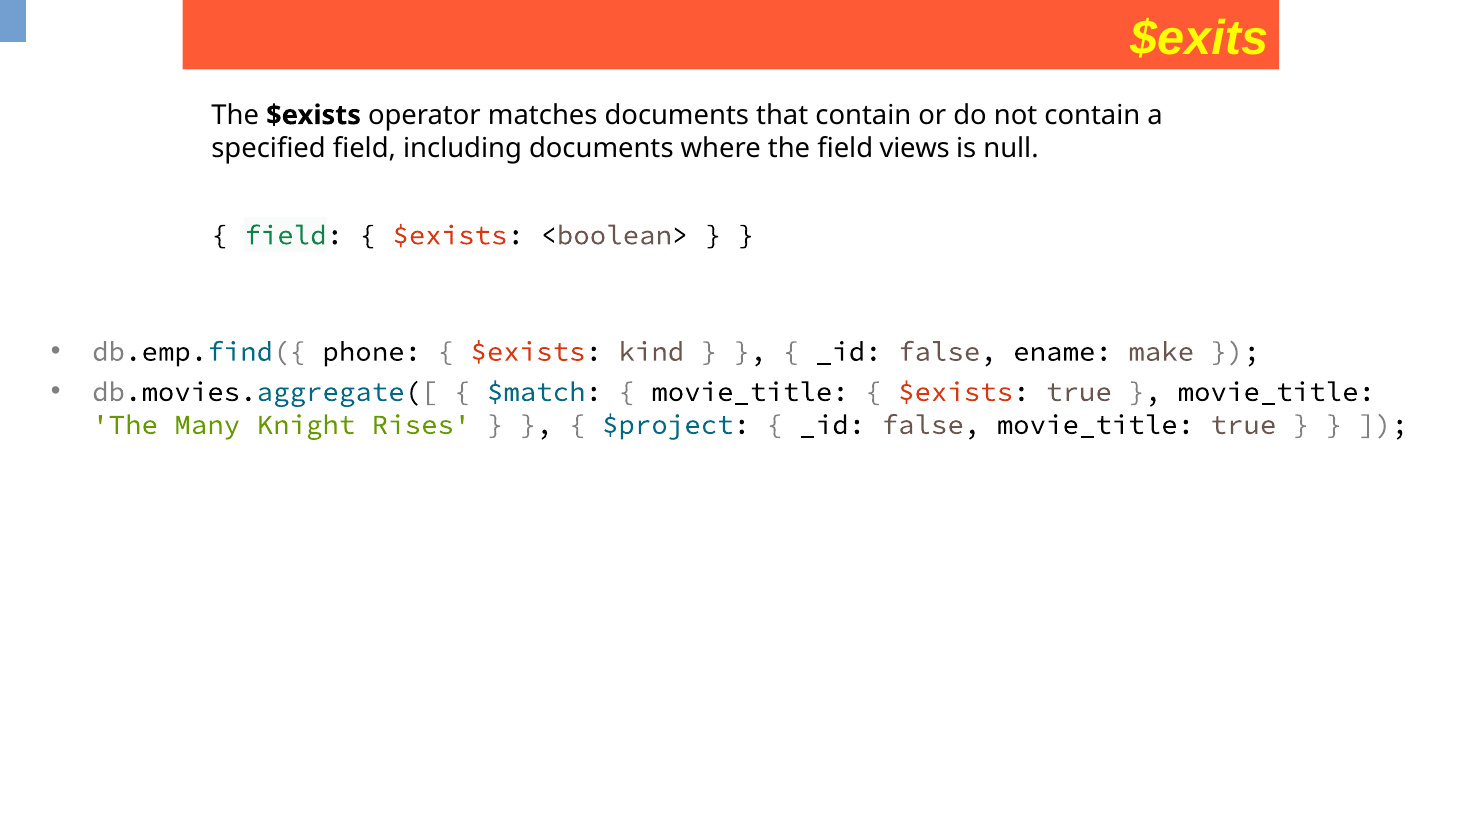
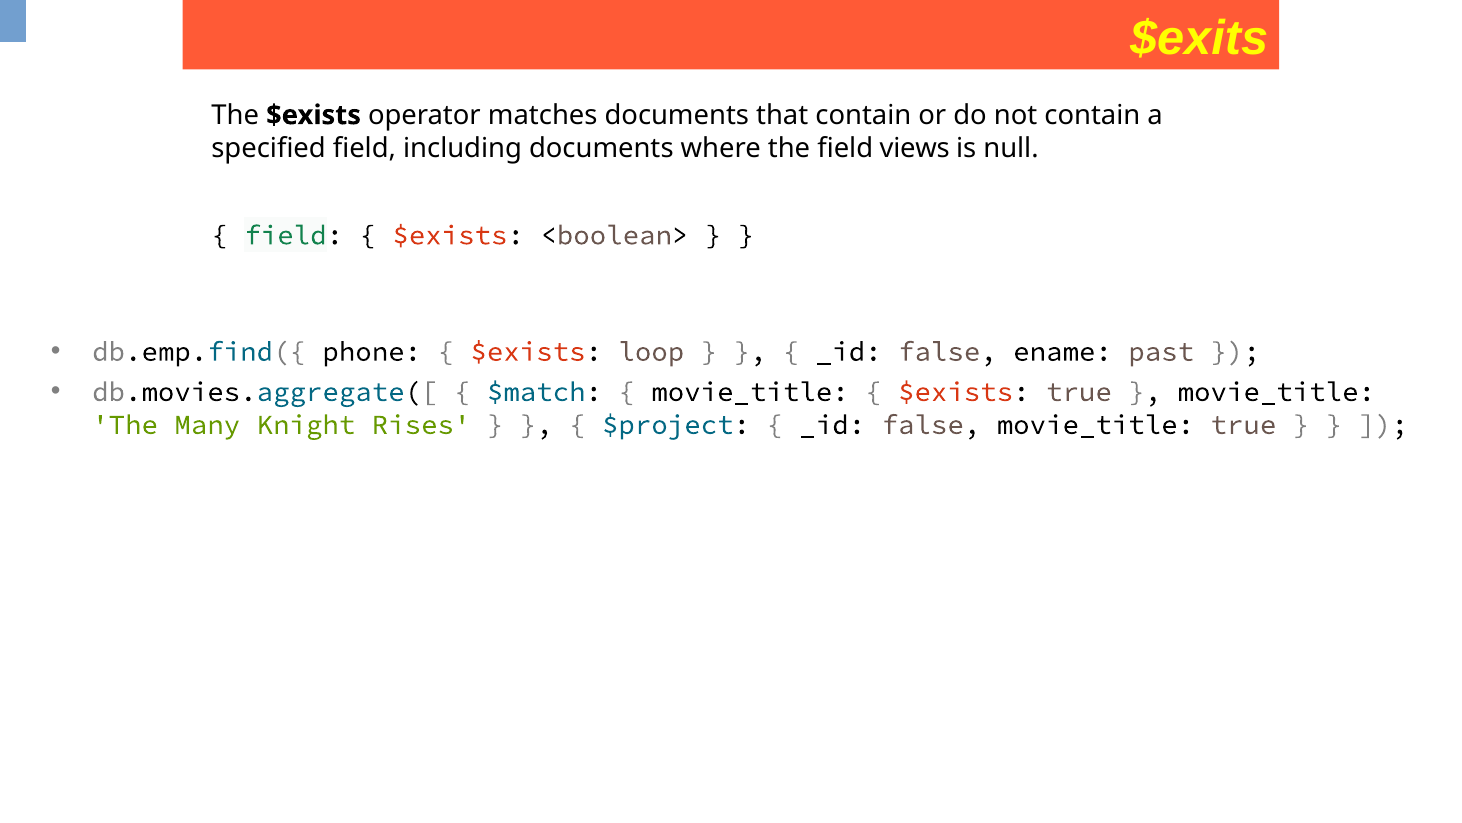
kind: kind -> loop
make: make -> past
